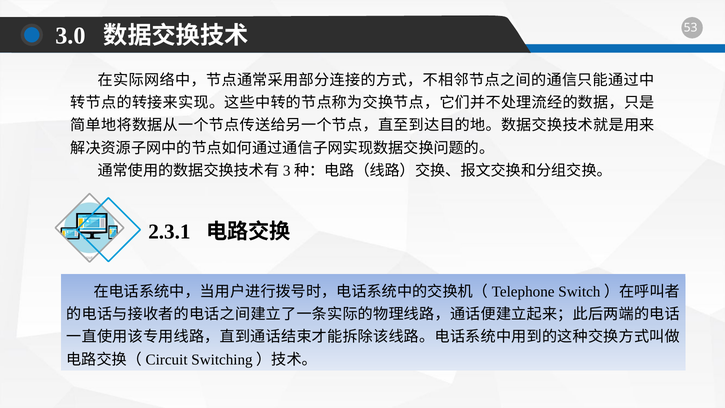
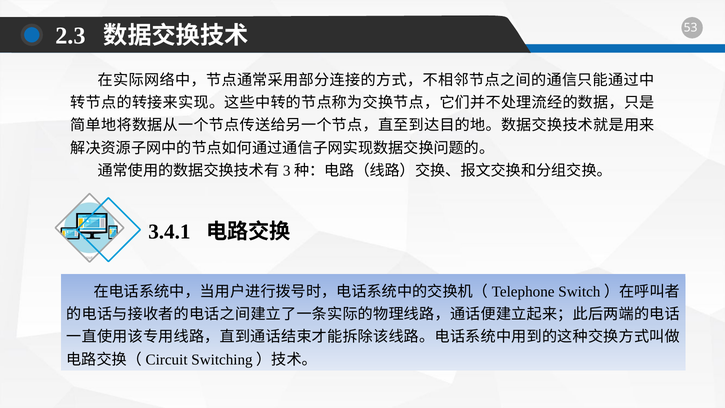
3.0: 3.0 -> 2.3
2.3.1: 2.3.1 -> 3.4.1
